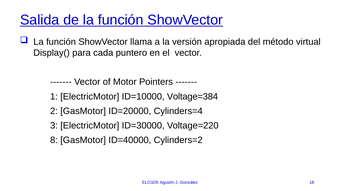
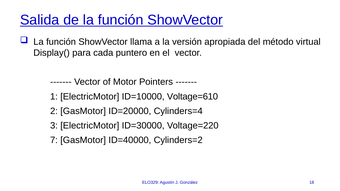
Voltage=384: Voltage=384 -> Voltage=610
8: 8 -> 7
